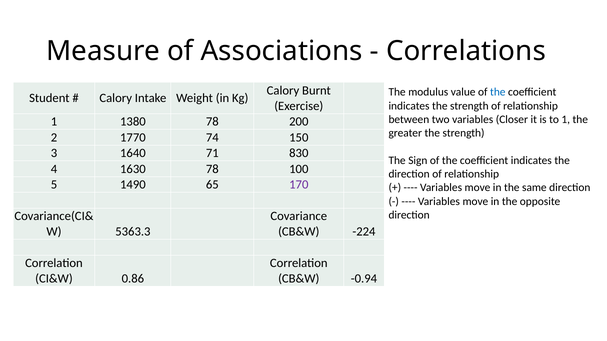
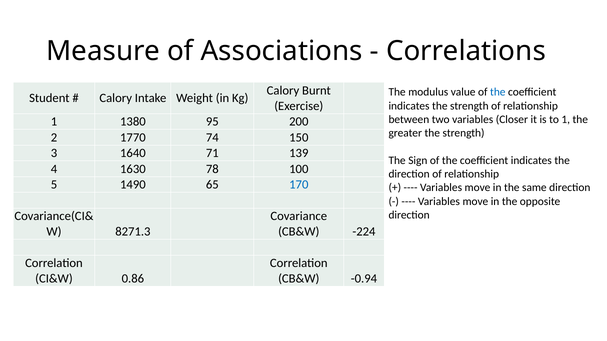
1380 78: 78 -> 95
830: 830 -> 139
170 colour: purple -> blue
5363.3: 5363.3 -> 8271.3
